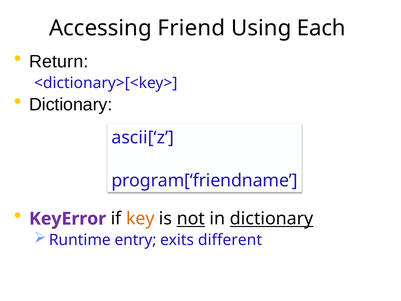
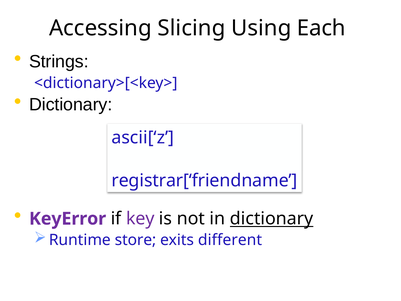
Friend: Friend -> Slicing
Return: Return -> Strings
program[‘friendname: program[‘friendname -> registrar[‘friendname
key colour: orange -> purple
not underline: present -> none
entry: entry -> store
